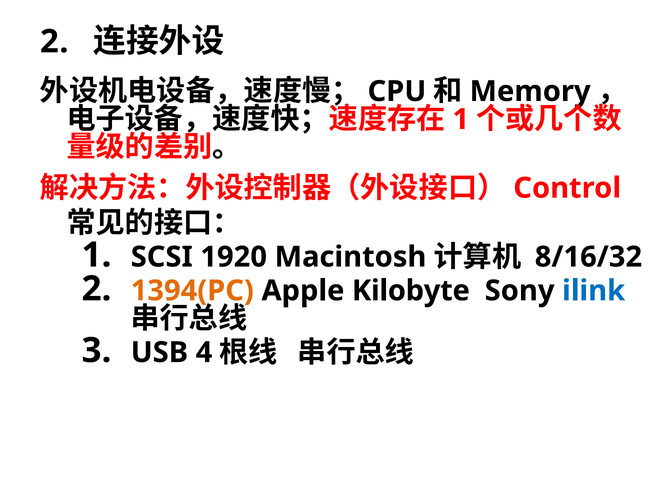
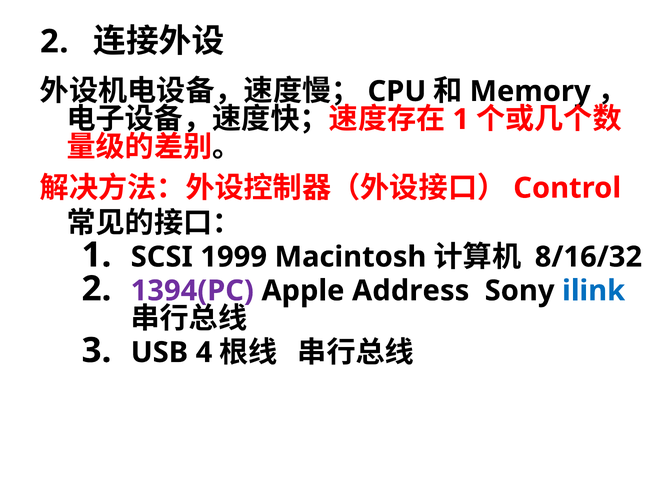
1920: 1920 -> 1999
1394(PC colour: orange -> purple
Kilobyte: Kilobyte -> Address
